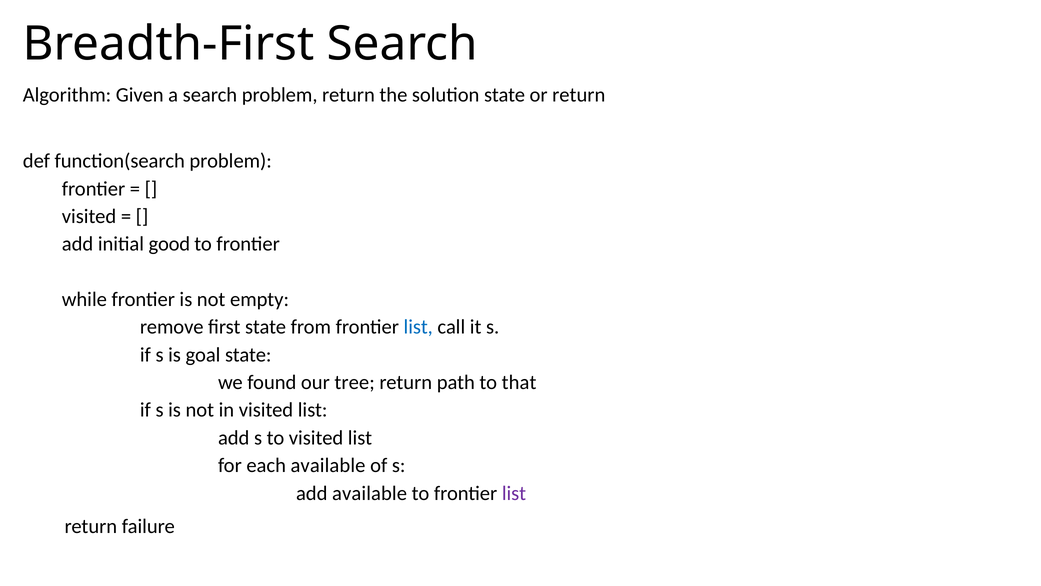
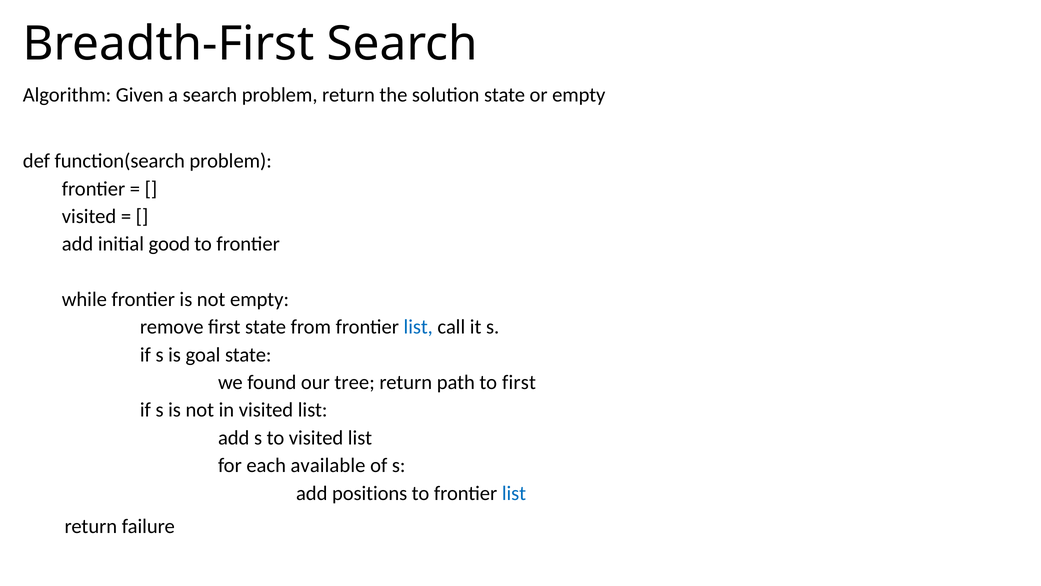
or return: return -> empty
to that: that -> first
add available: available -> positions
list at (514, 493) colour: purple -> blue
